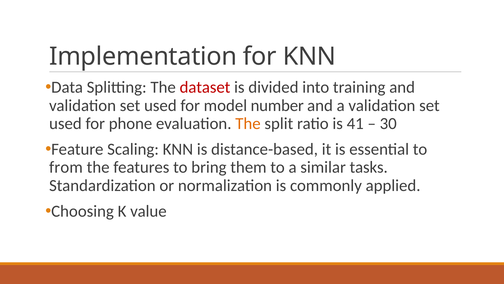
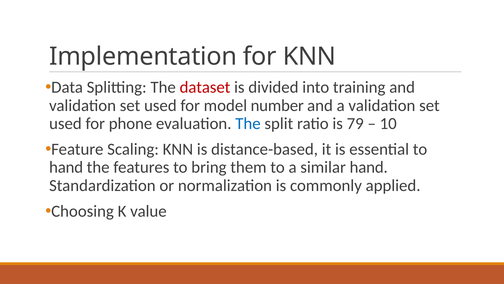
The at (248, 123) colour: orange -> blue
41: 41 -> 79
30: 30 -> 10
from at (66, 167): from -> hand
similar tasks: tasks -> hand
